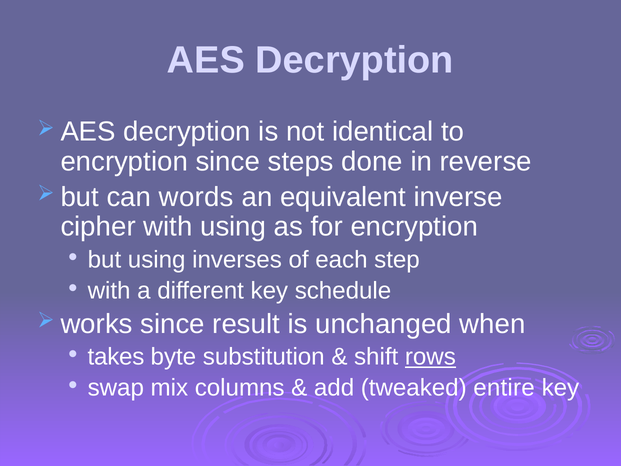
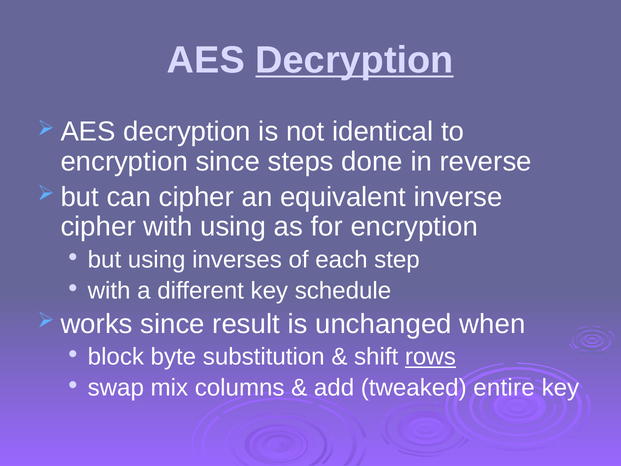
Decryption at (354, 60) underline: none -> present
can words: words -> cipher
takes: takes -> block
